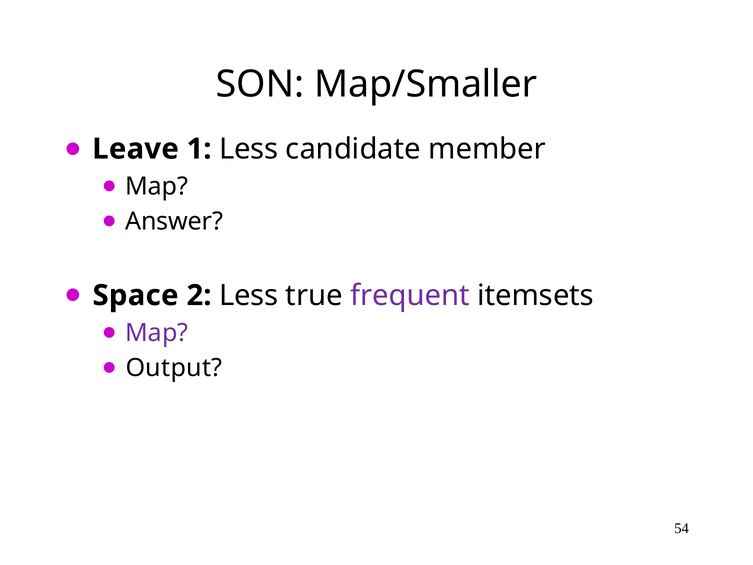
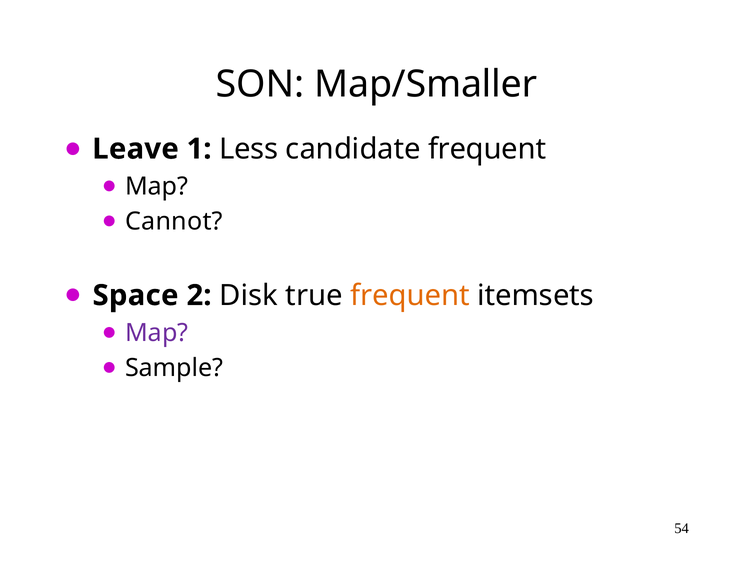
candidate member: member -> frequent
Answer: Answer -> Cannot
2 Less: Less -> Disk
frequent at (410, 295) colour: purple -> orange
Output: Output -> Sample
